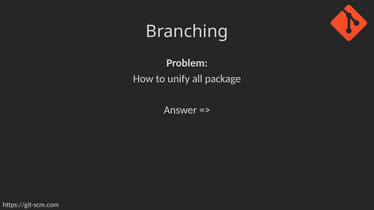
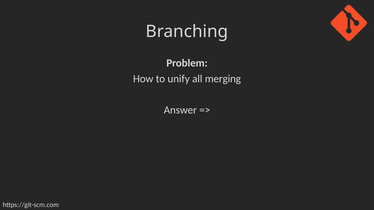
package: package -> merging
